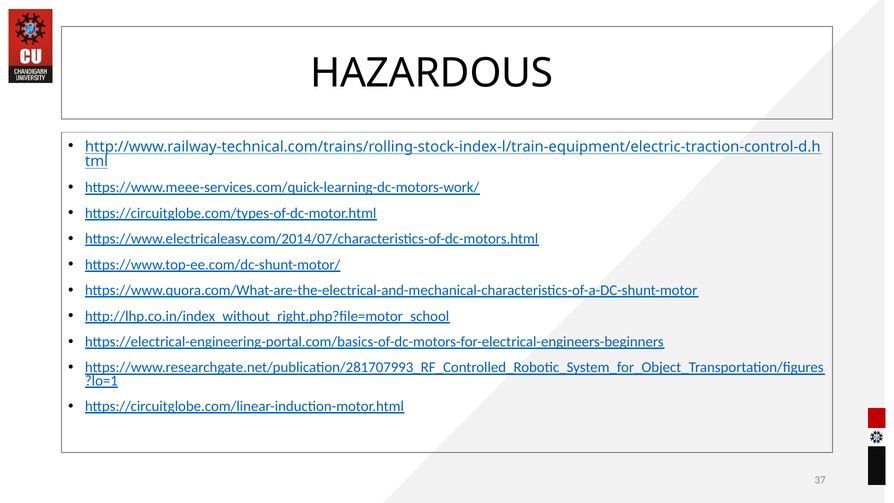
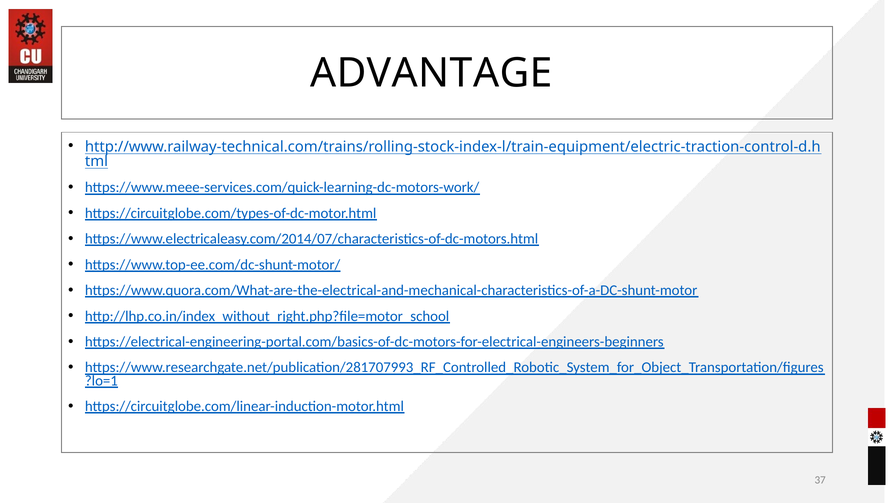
HAZARDOUS: HAZARDOUS -> ADVANTAGE
